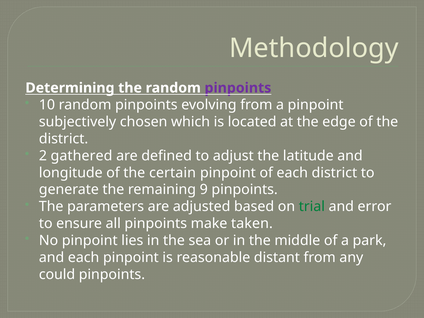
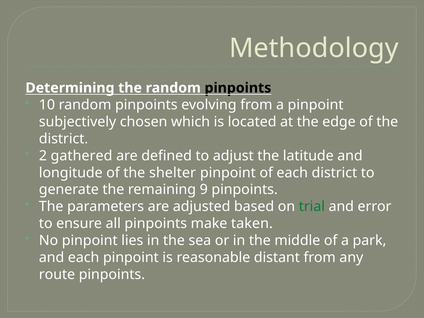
pinpoints at (238, 88) colour: purple -> black
certain: certain -> shelter
could: could -> route
